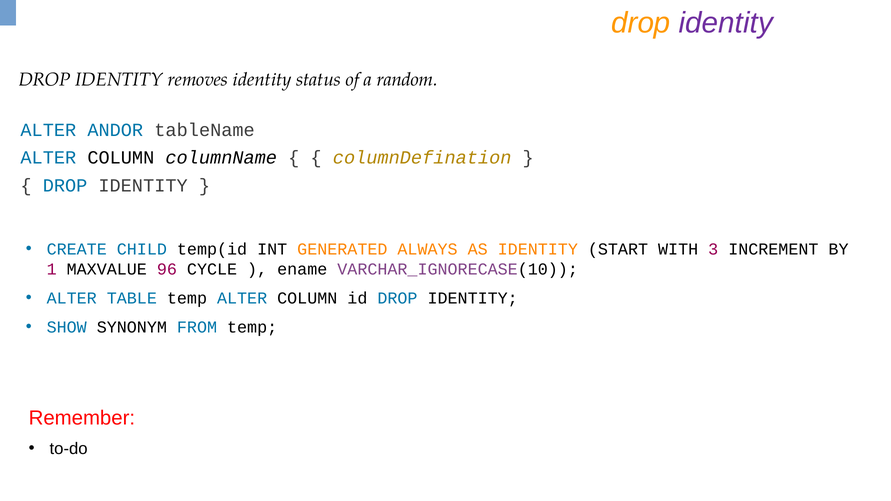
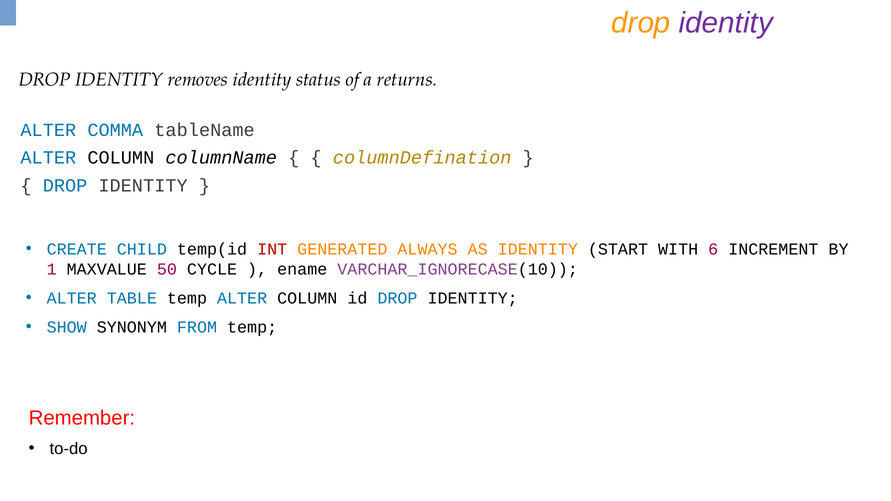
random: random -> returns
ANDOR: ANDOR -> COMMA
INT colour: black -> red
3: 3 -> 6
96: 96 -> 50
